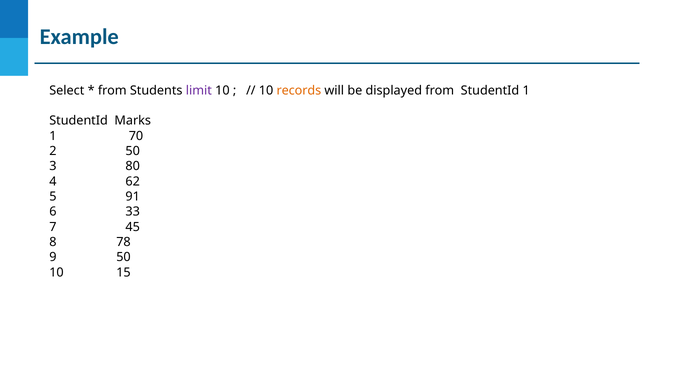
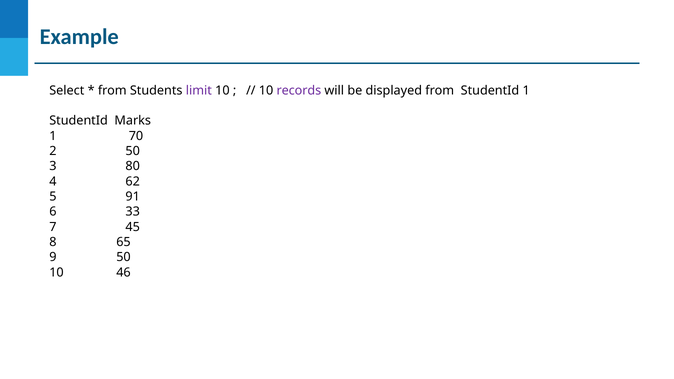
records colour: orange -> purple
78: 78 -> 65
15: 15 -> 46
